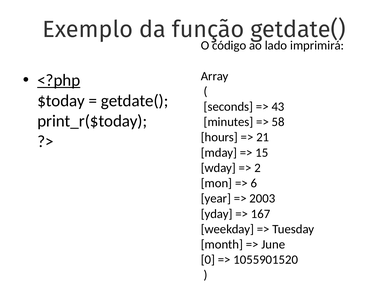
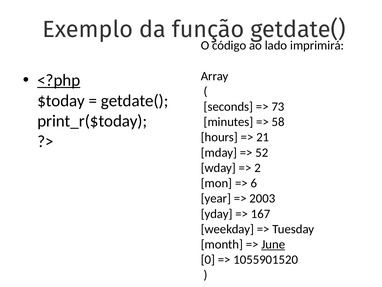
43: 43 -> 73
15: 15 -> 52
June underline: none -> present
